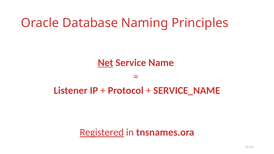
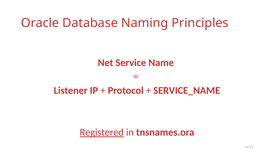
Net underline: present -> none
